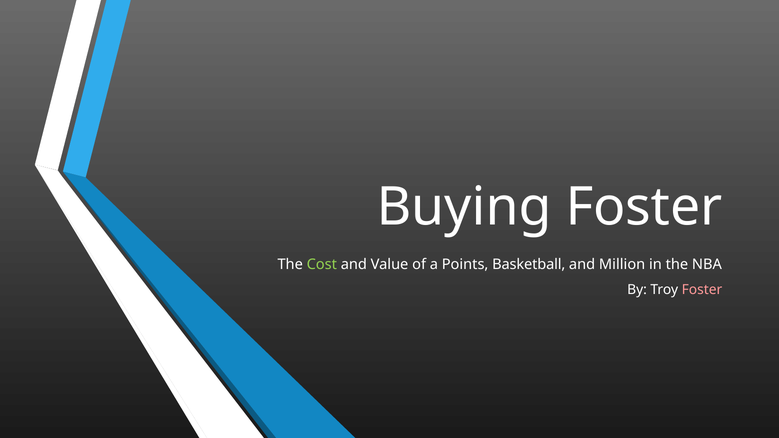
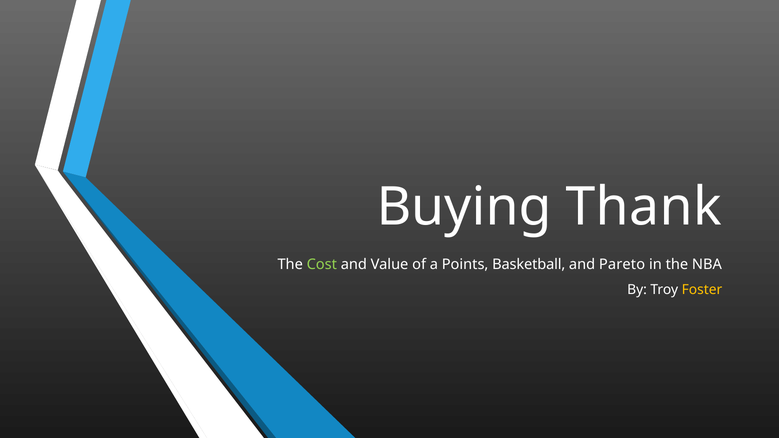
Buying Foster: Foster -> Thank
Million: Million -> Pareto
Foster at (702, 290) colour: pink -> yellow
